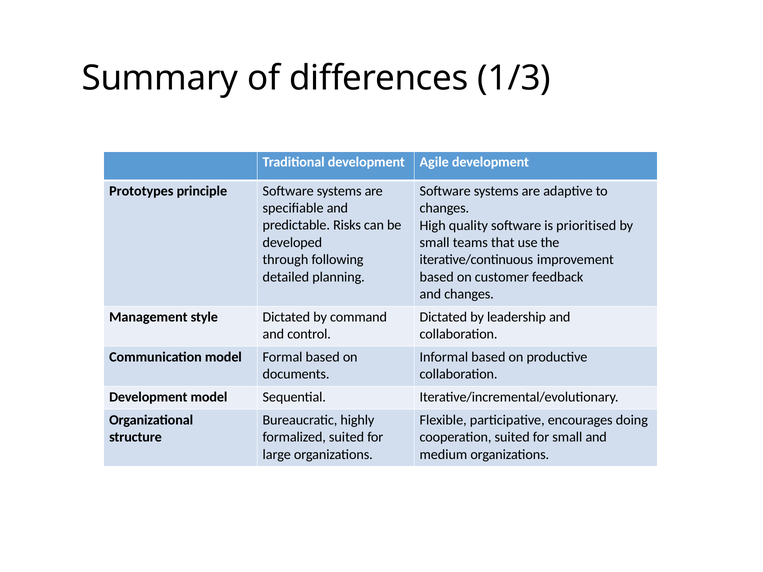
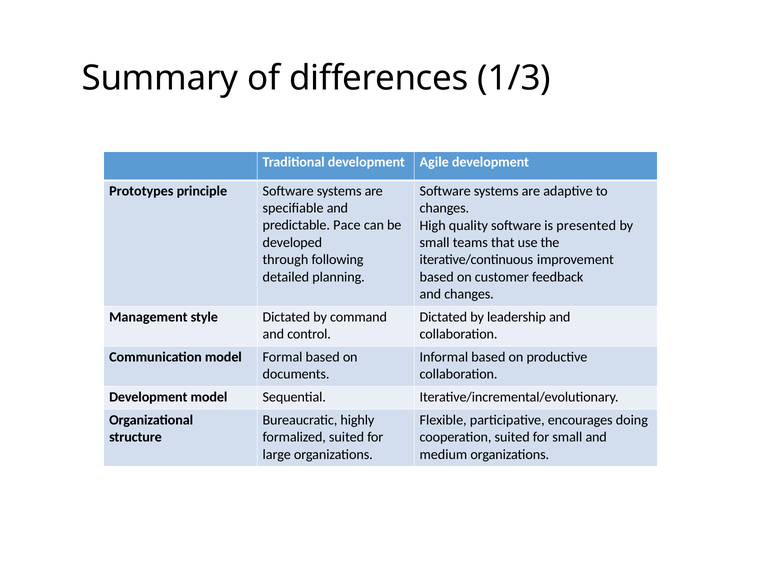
Risks: Risks -> Pace
prioritised: prioritised -> presented
